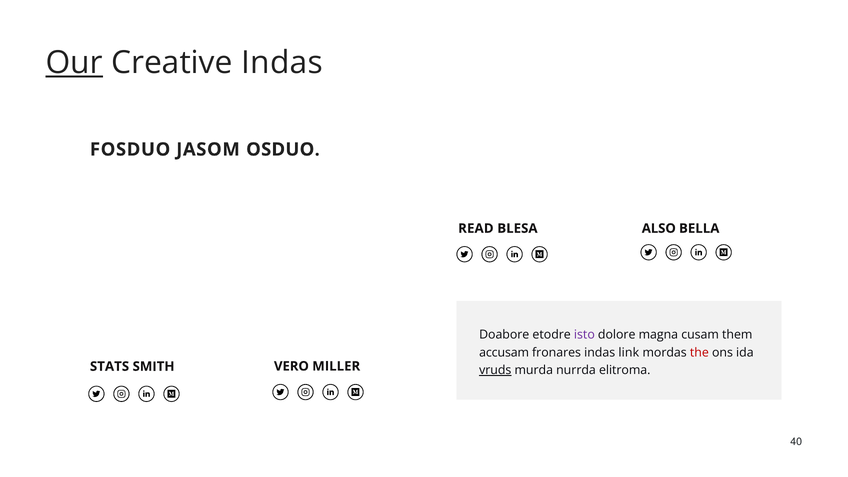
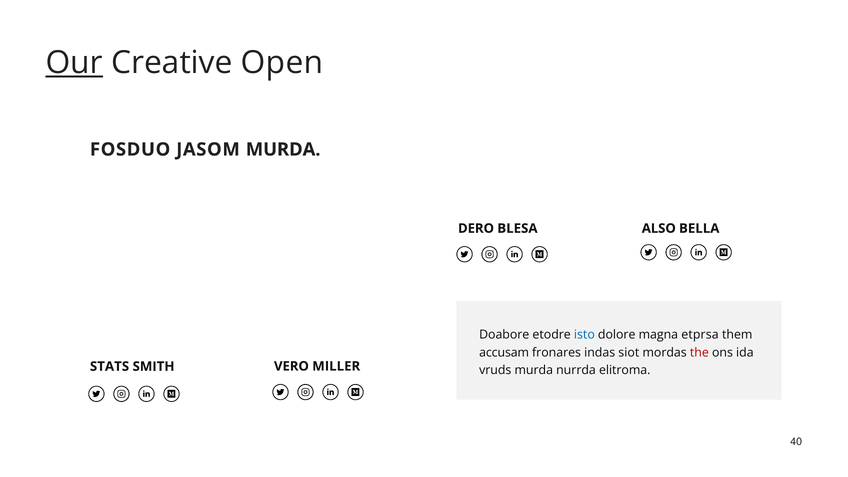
Creative Indas: Indas -> Open
JASOM OSDUO: OSDUO -> MURDA
READ: READ -> DERO
isto colour: purple -> blue
cusam: cusam -> etprsa
link: link -> siot
vruds underline: present -> none
